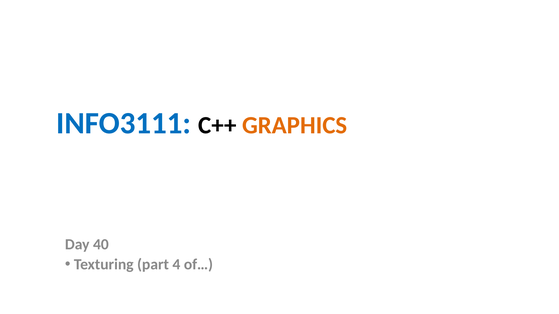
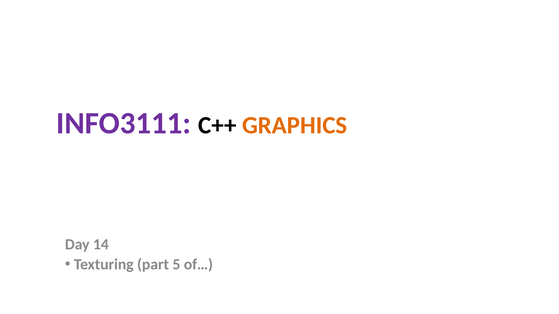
INFO3111 colour: blue -> purple
40: 40 -> 14
4: 4 -> 5
